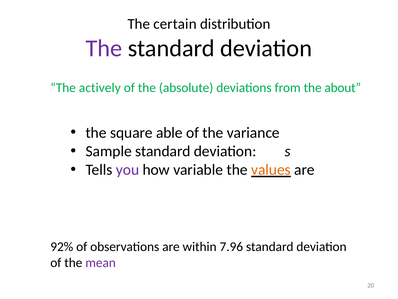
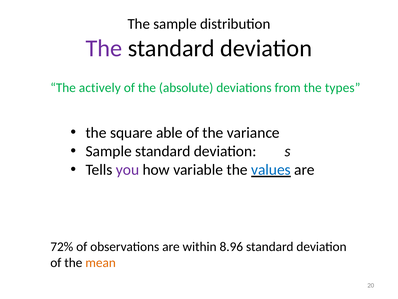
The certain: certain -> sample
about: about -> types
values colour: orange -> blue
92%: 92% -> 72%
7.96: 7.96 -> 8.96
mean colour: purple -> orange
